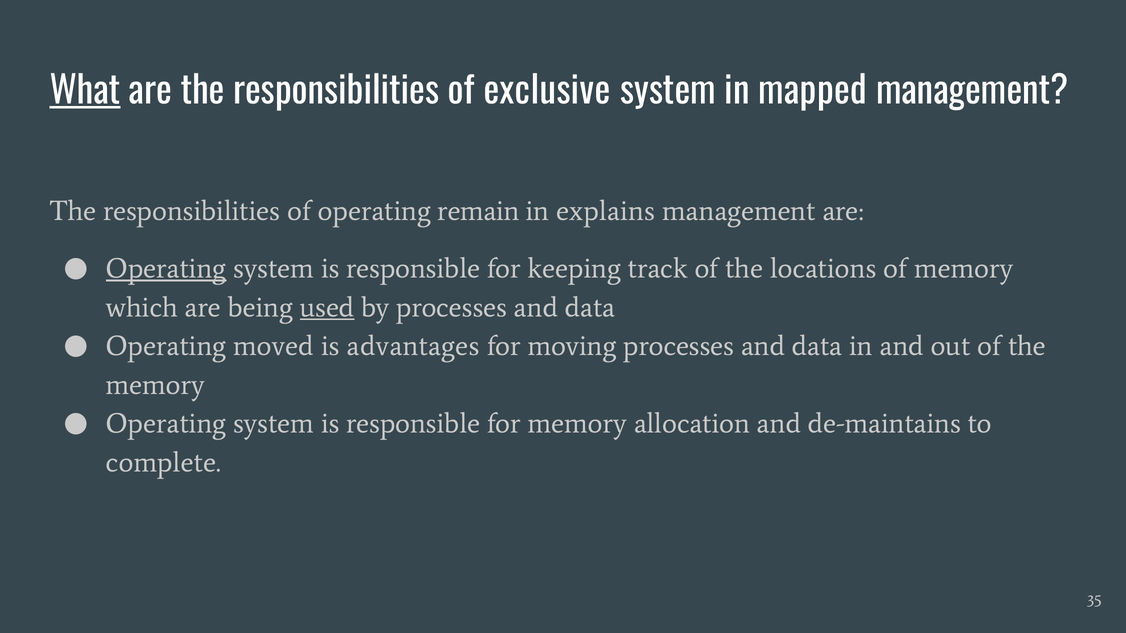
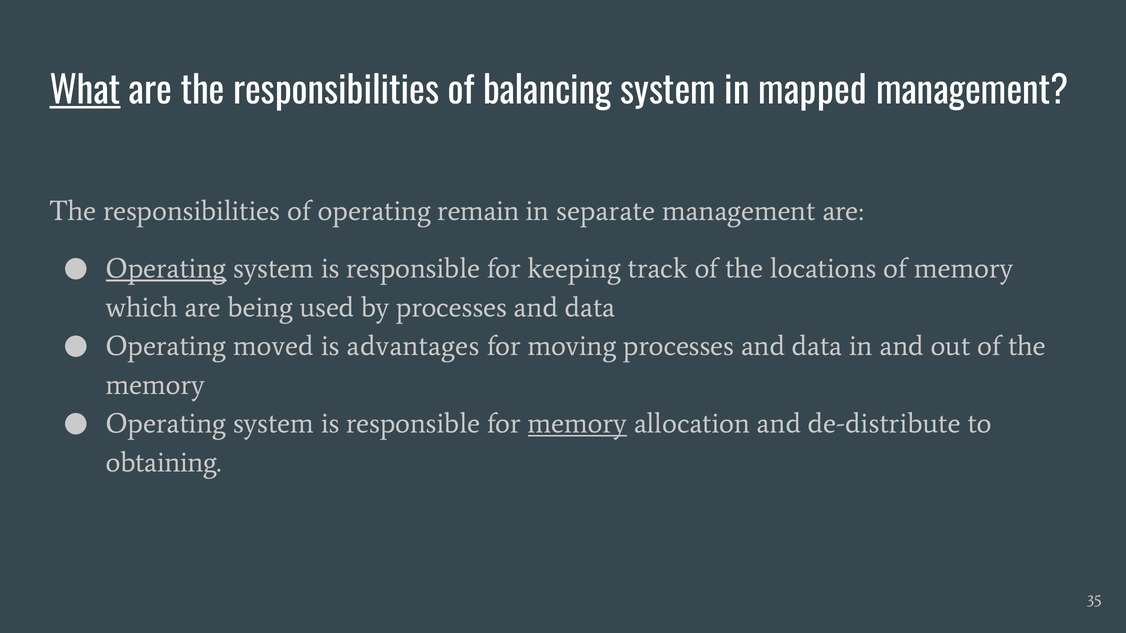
exclusive: exclusive -> balancing
explains: explains -> separate
used underline: present -> none
memory at (577, 424) underline: none -> present
de-maintains: de-maintains -> de-distribute
complete: complete -> obtaining
